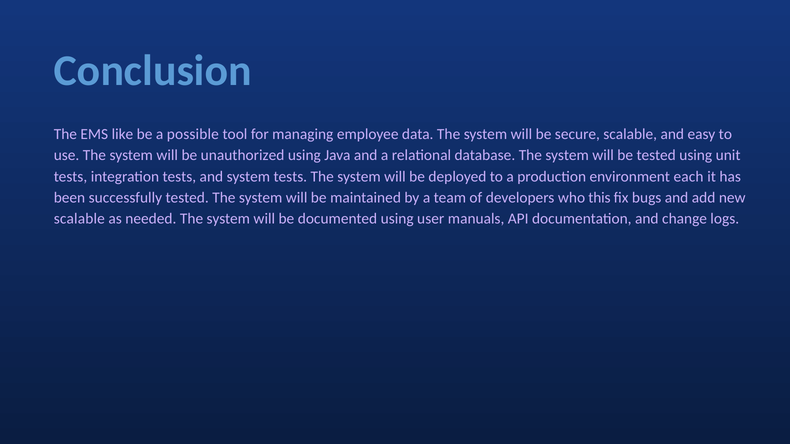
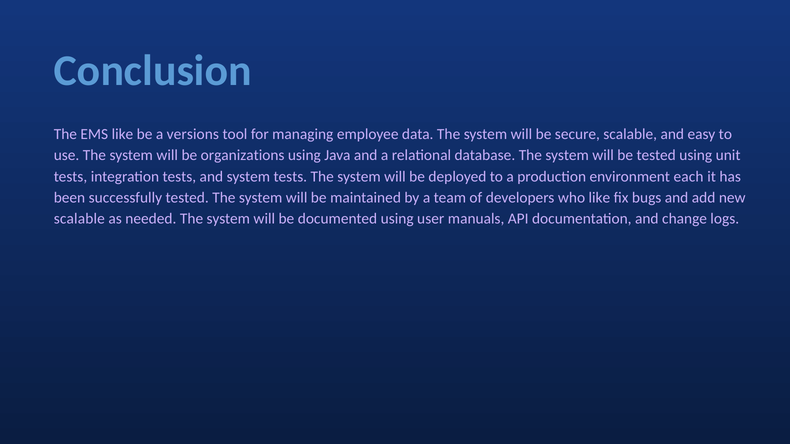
possible: possible -> versions
unauthorized: unauthorized -> organizations
who this: this -> like
